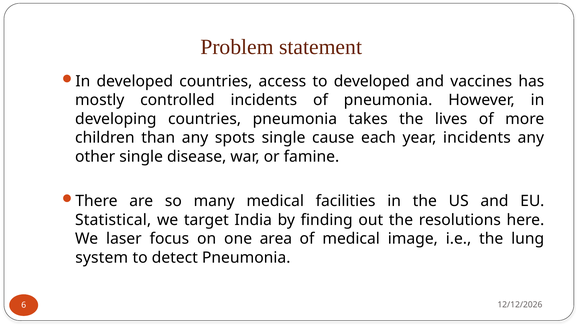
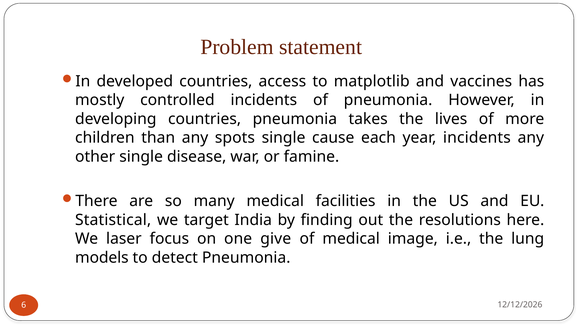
to developed: developed -> matplotlib
area: area -> give
system: system -> models
